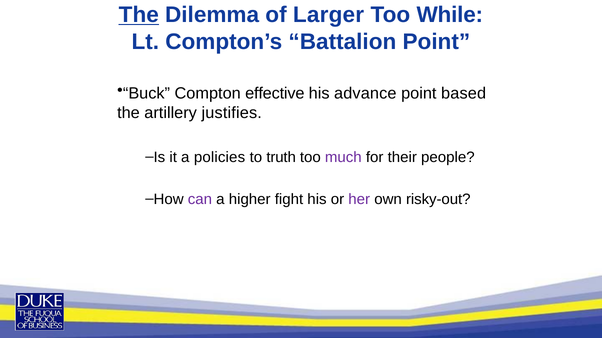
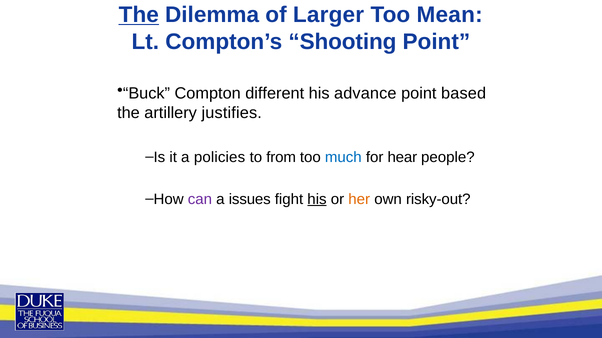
While: While -> Mean
Battalion: Battalion -> Shooting
effective: effective -> different
truth: truth -> from
much colour: purple -> blue
their: their -> hear
higher: higher -> issues
his at (317, 200) underline: none -> present
her colour: purple -> orange
